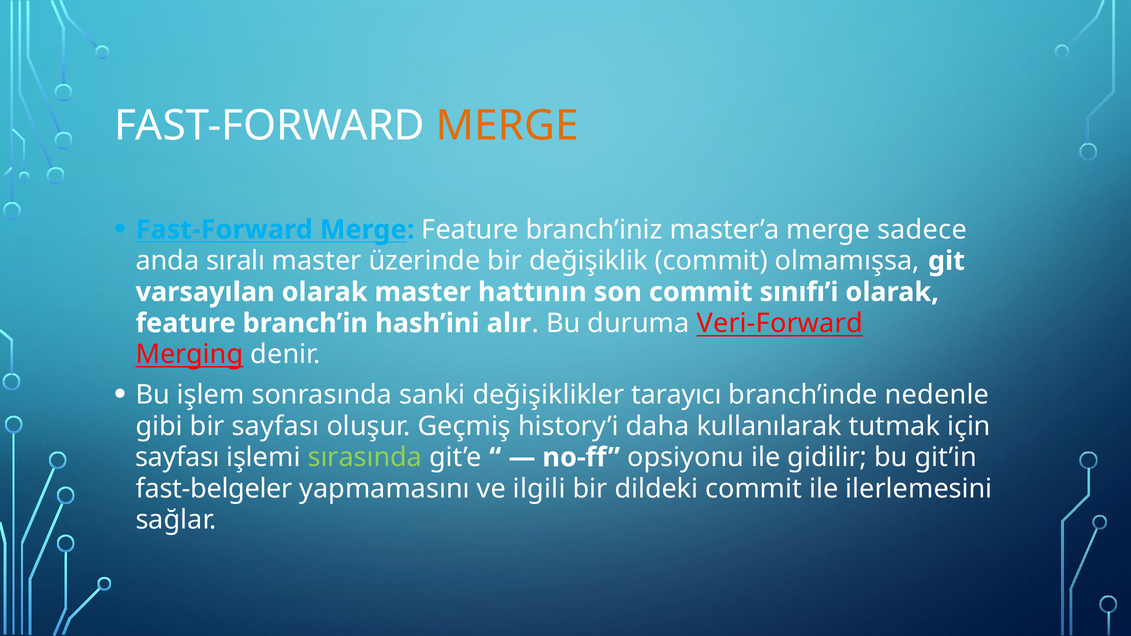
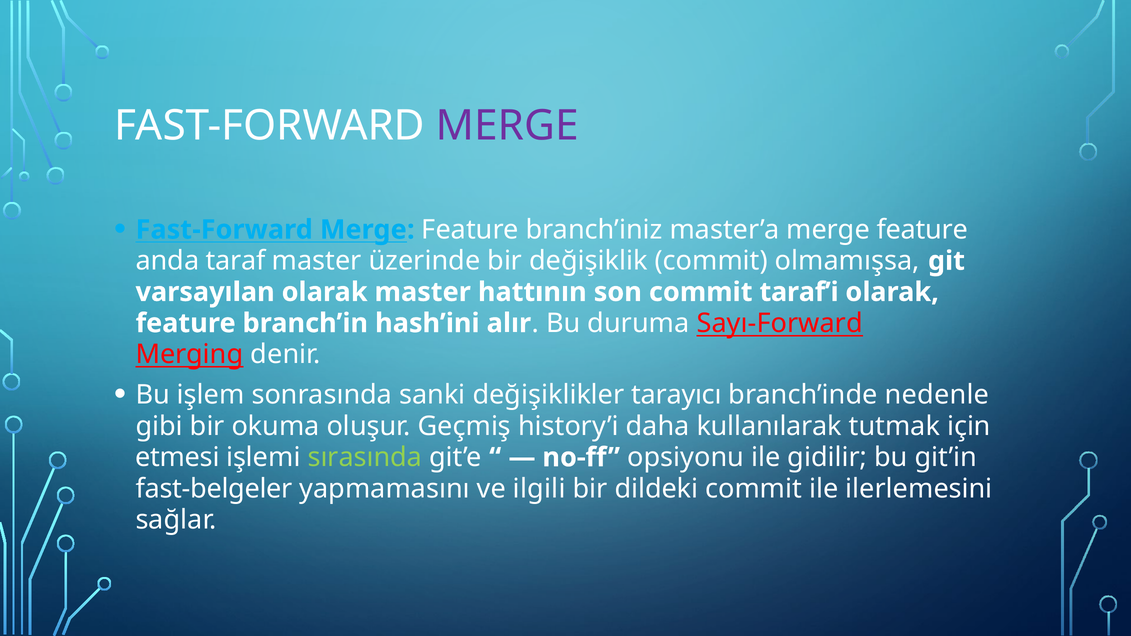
MERGE at (507, 126) colour: orange -> purple
master’a merge sadece: sadece -> feature
sıralı: sıralı -> taraf
sınıfı’i: sınıfı’i -> taraf’i
Veri-Forward: Veri-Forward -> Sayı-Forward
bir sayfası: sayfası -> okuma
sayfası at (177, 458): sayfası -> etmesi
